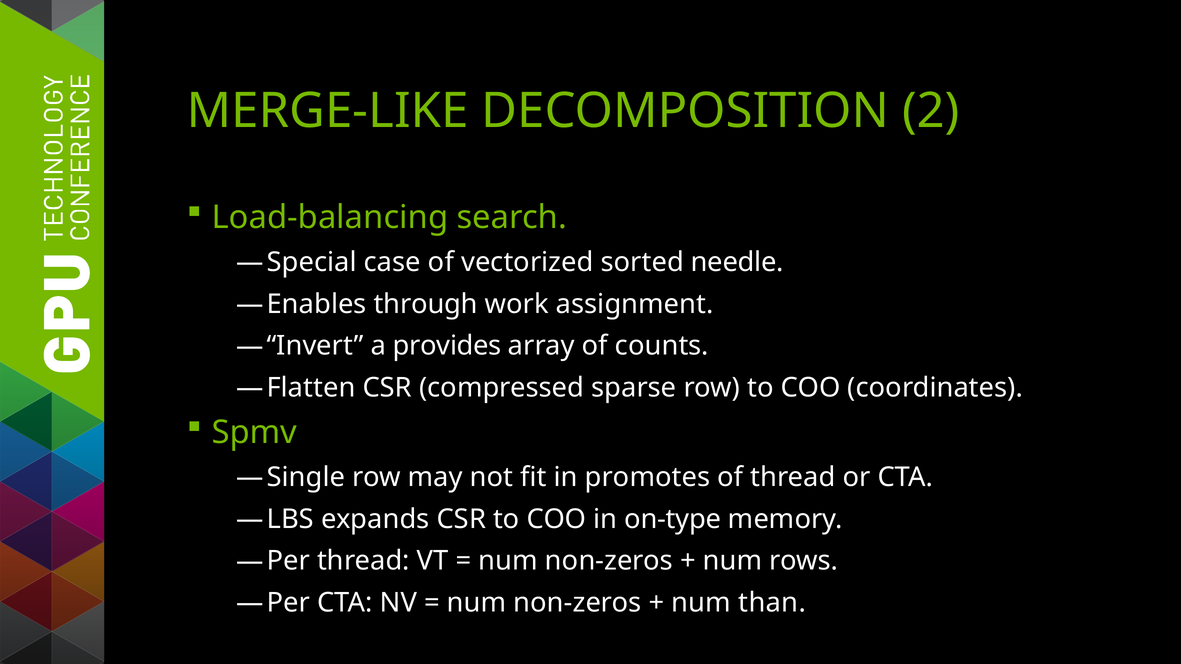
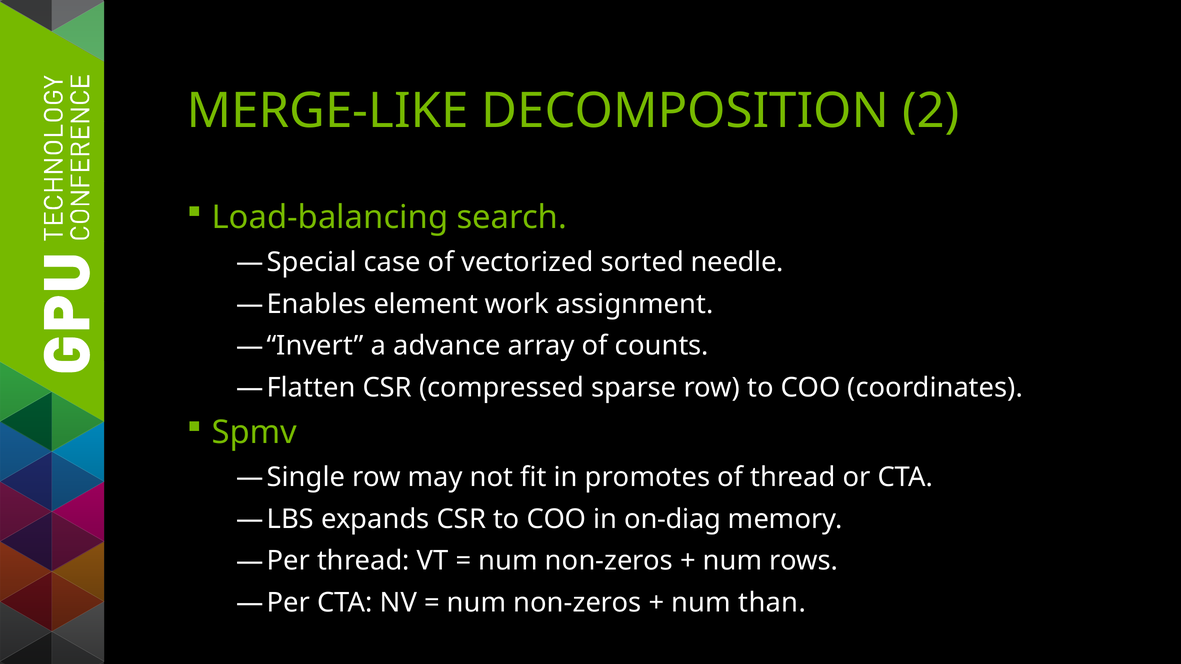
through: through -> element
provides: provides -> advance
on-type: on-type -> on-diag
